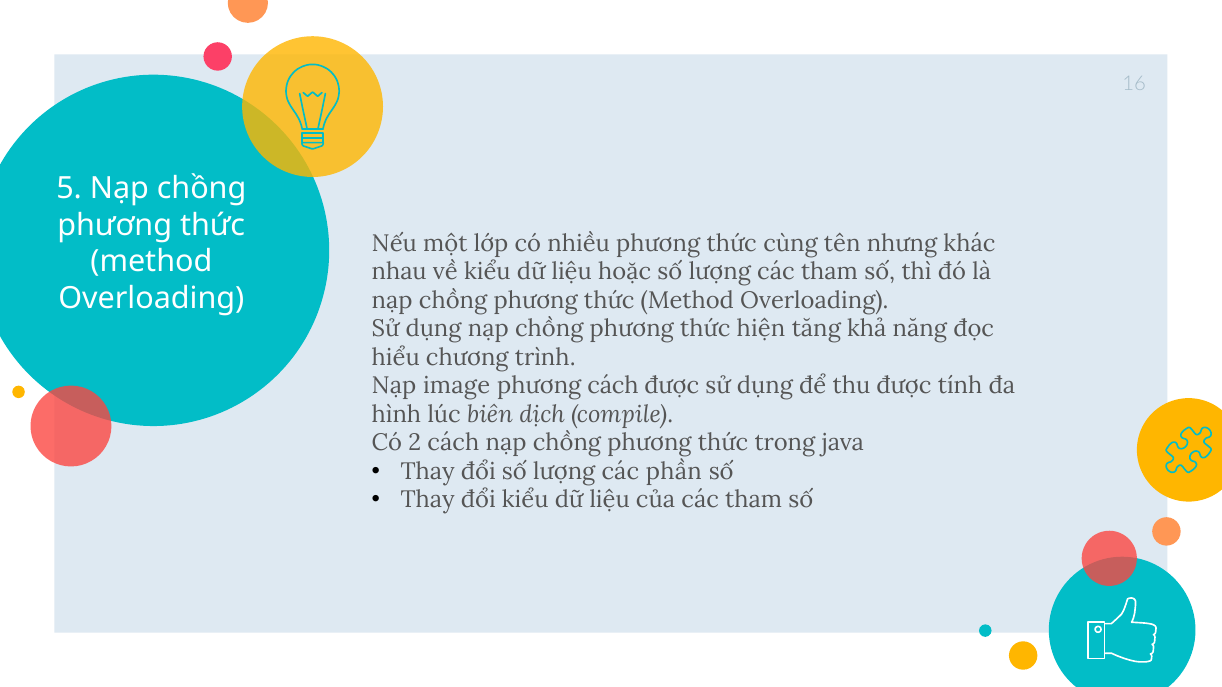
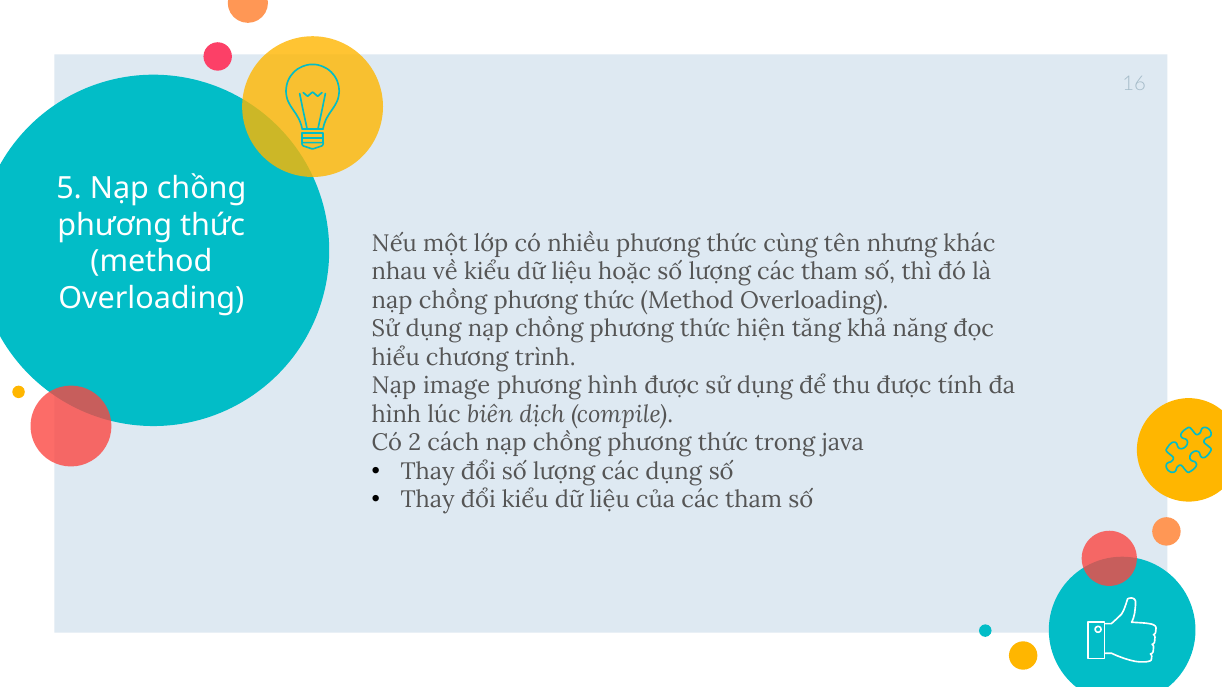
phương cách: cách -> hình
các phần: phần -> dụng
